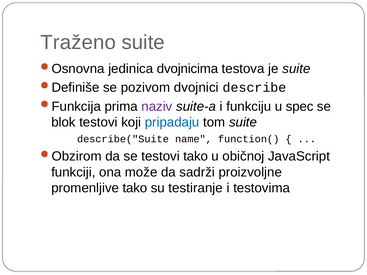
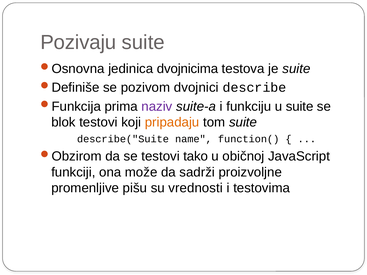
Traženo: Traženo -> Pozivaju
u spec: spec -> suite
pripadaju colour: blue -> orange
promenljive tako: tako -> pišu
testiranje: testiranje -> vrednosti
